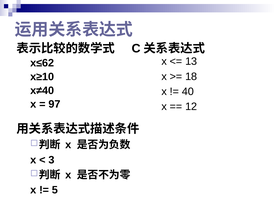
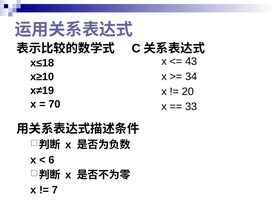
13: 13 -> 43
x≤62: x≤62 -> x≤18
18: 18 -> 34
x≠40: x≠40 -> x≠19
40: 40 -> 20
97: 97 -> 70
12: 12 -> 33
3: 3 -> 6
5: 5 -> 7
